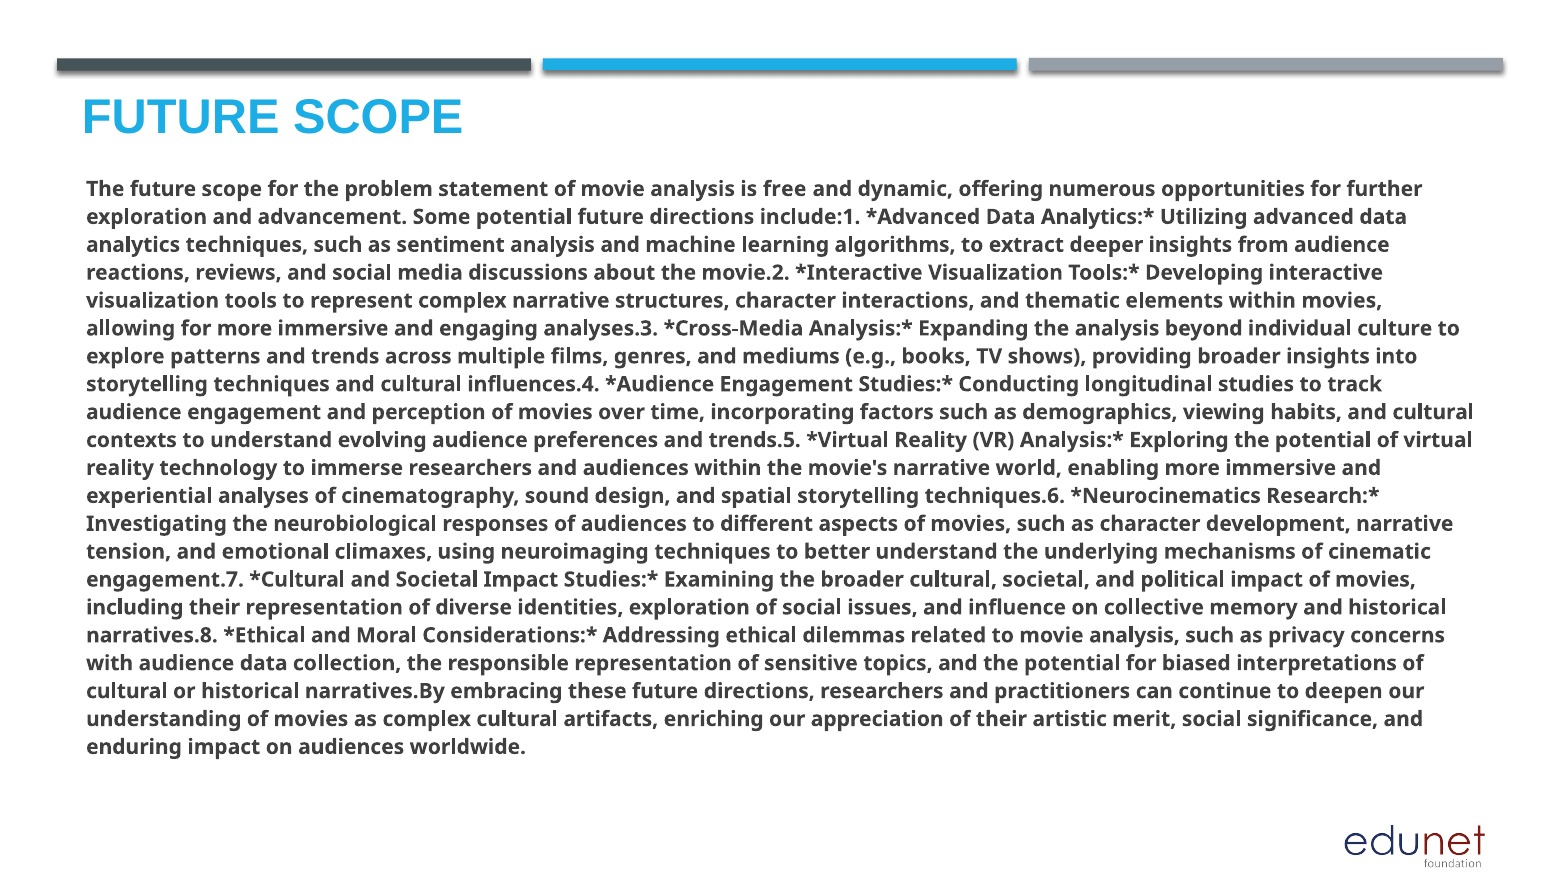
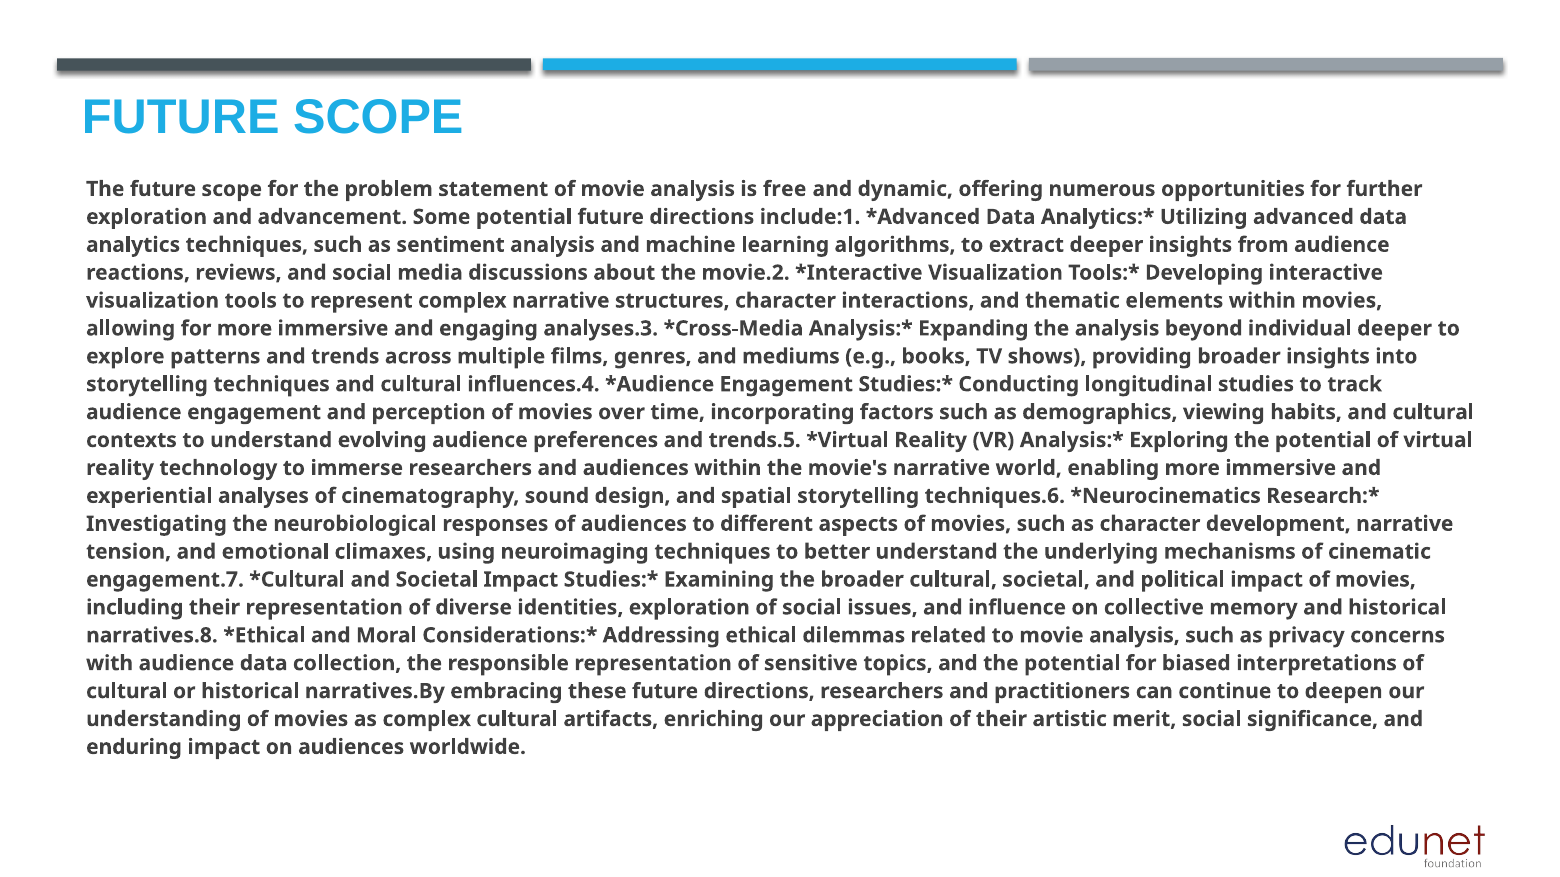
individual culture: culture -> deeper
